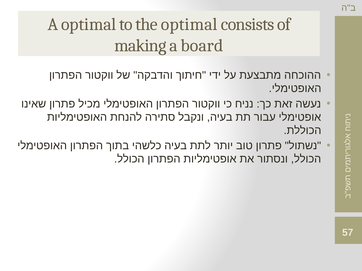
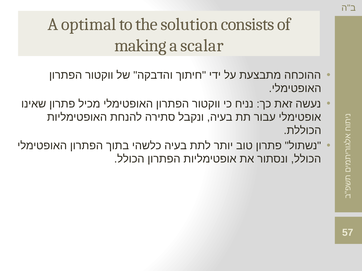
the optimal: optimal -> solution
board: board -> scalar
